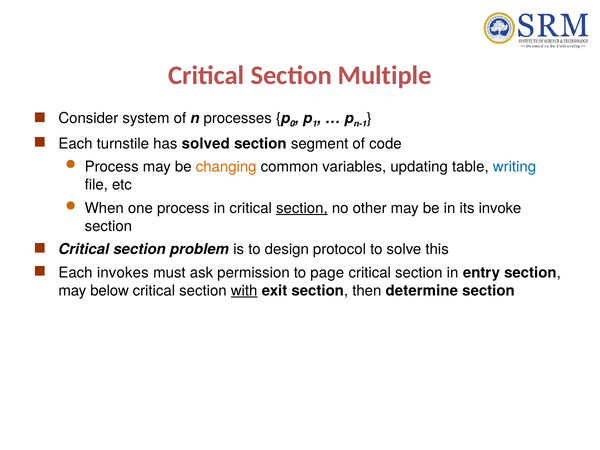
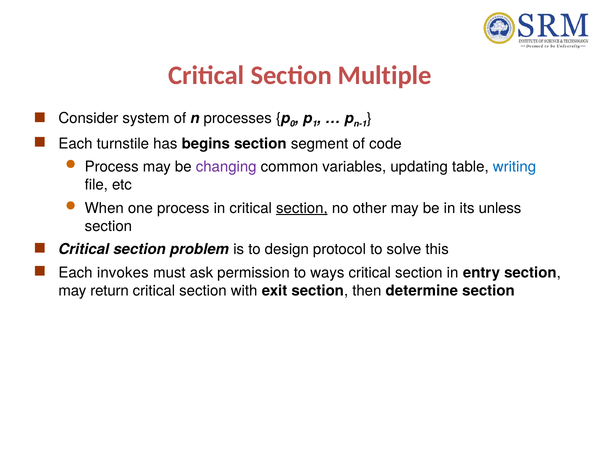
solved: solved -> begins
changing colour: orange -> purple
invoke: invoke -> unless
page: page -> ways
below: below -> return
with underline: present -> none
